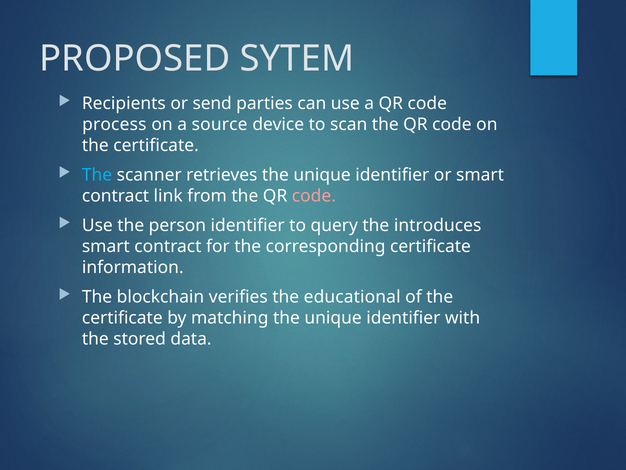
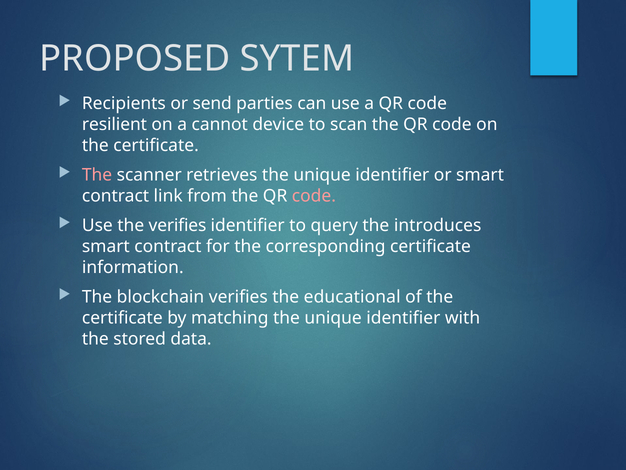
process: process -> resilient
source: source -> cannot
The at (97, 175) colour: light blue -> pink
the person: person -> verifies
